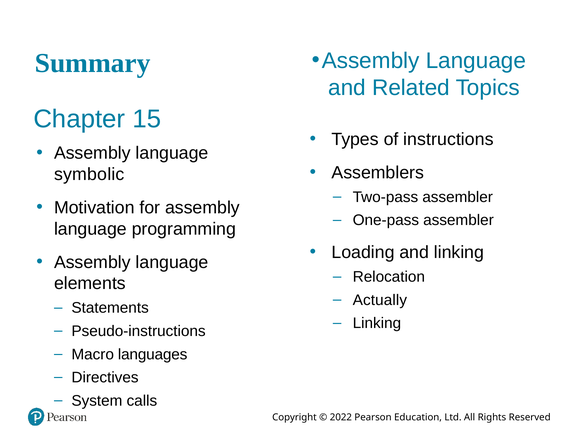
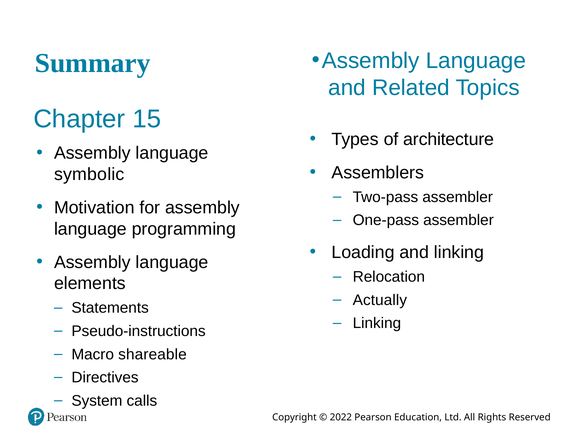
instructions: instructions -> architecture
languages: languages -> shareable
